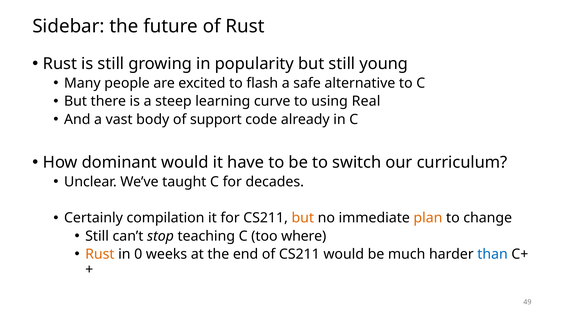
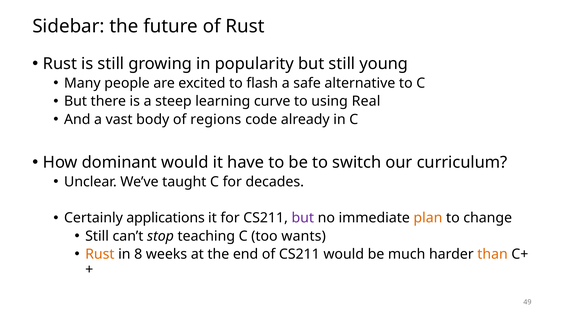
support: support -> regions
compilation: compilation -> applications
but at (303, 218) colour: orange -> purple
where: where -> wants
0: 0 -> 8
than colour: blue -> orange
